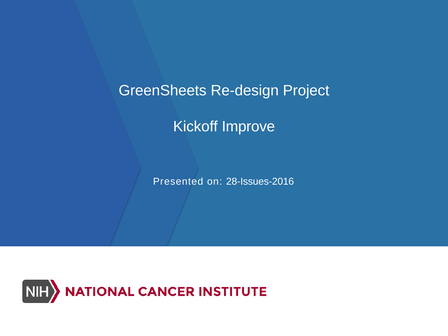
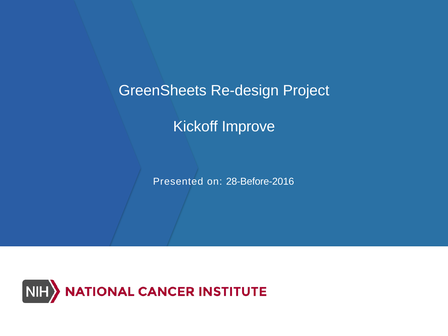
28-Issues-2016: 28-Issues-2016 -> 28-Before-2016
